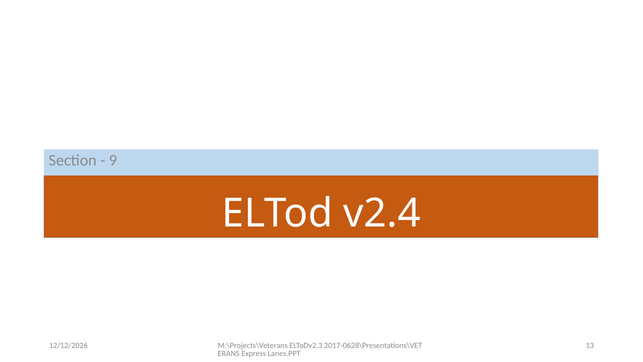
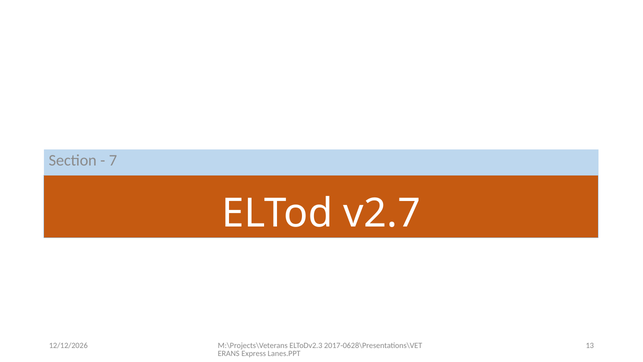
9: 9 -> 7
v2.4: v2.4 -> v2.7
